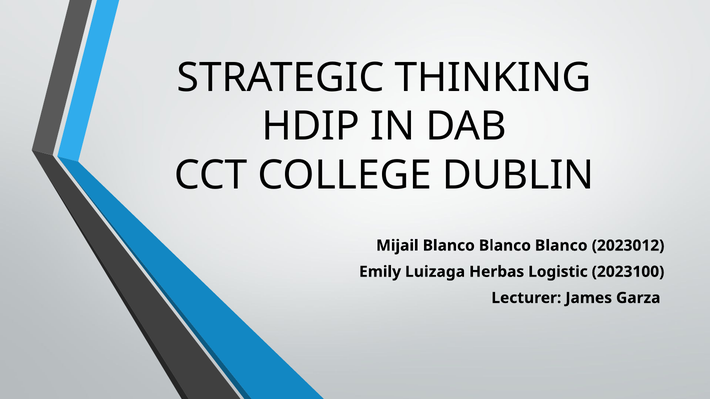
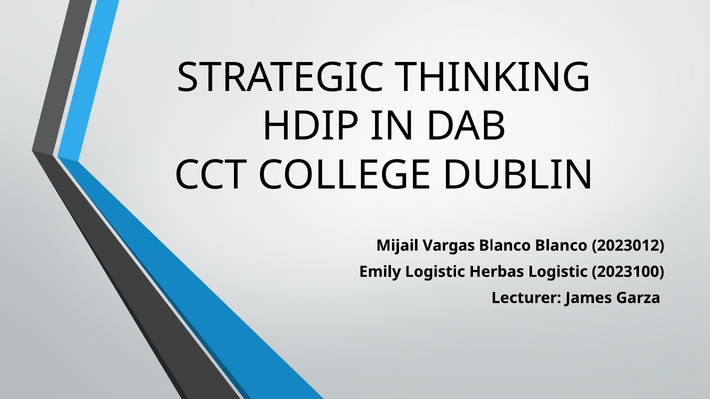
Mijail Blanco: Blanco -> Vargas
Emily Luizaga: Luizaga -> Logistic
